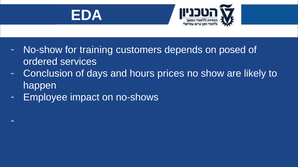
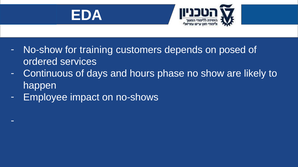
Conclusion: Conclusion -> Continuous
prices: prices -> phase
